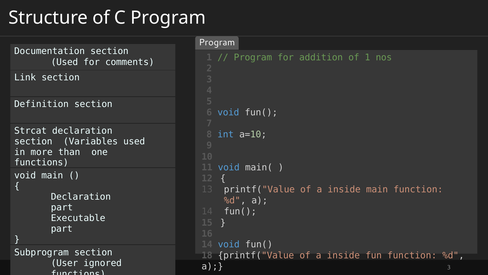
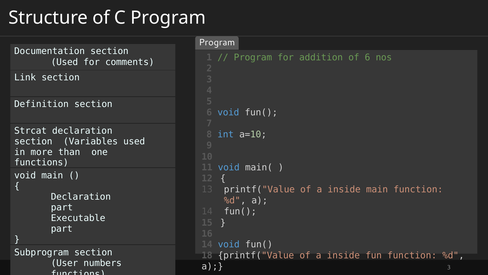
of 1: 1 -> 6
ignored: ignored -> numbers
